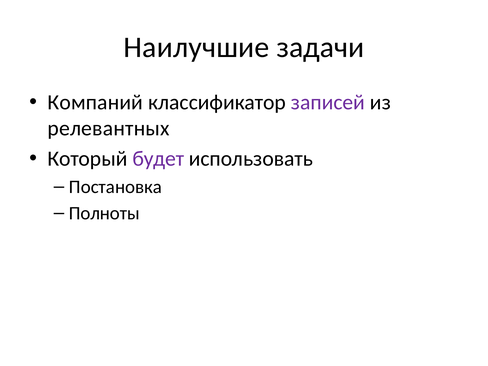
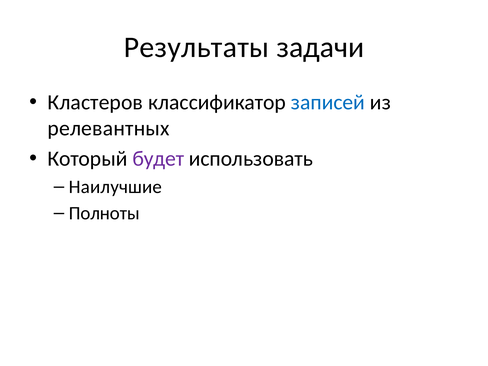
Наилучшие: Наилучшие -> Результаты
Компаний: Компаний -> Кластеров
записей colour: purple -> blue
Постановка: Постановка -> Наилучшие
